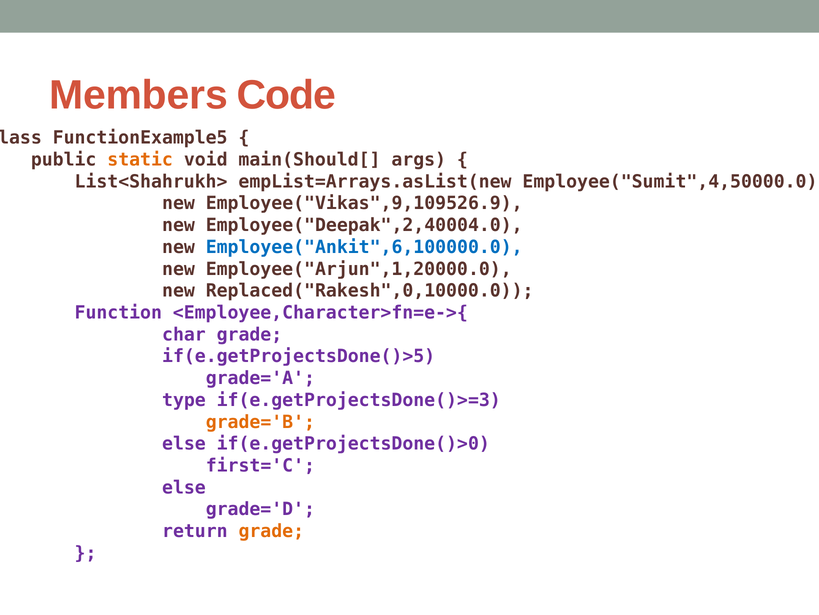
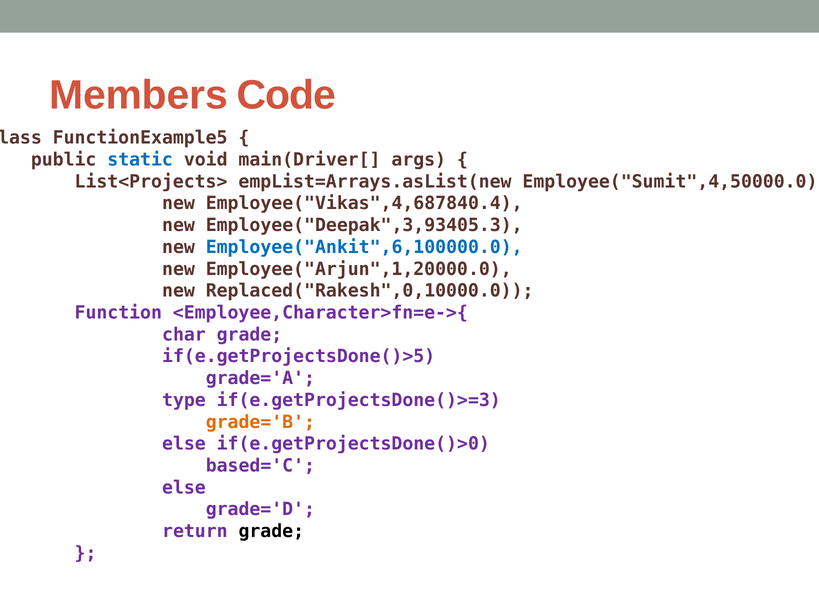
static colour: orange -> blue
main(Should[: main(Should[ -> main(Driver[
List<Shahrukh>: List<Shahrukh> -> List<Projects>
Employee("Vikas",9,109526.9: Employee("Vikas",9,109526.9 -> Employee("Vikas",4,687840.4
Employee("Deepak",2,40004.0: Employee("Deepak",2,40004.0 -> Employee("Deepak",3,93405.3
first='C: first='C -> based='C
grade at (271, 531) colour: orange -> black
